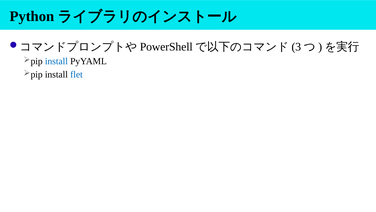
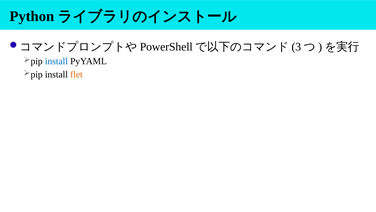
flet colour: blue -> orange
